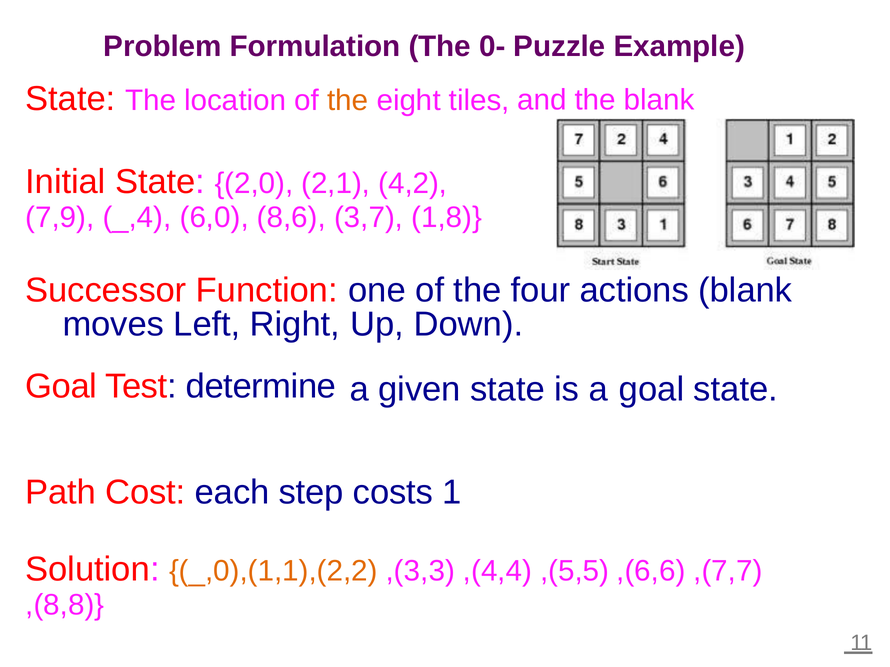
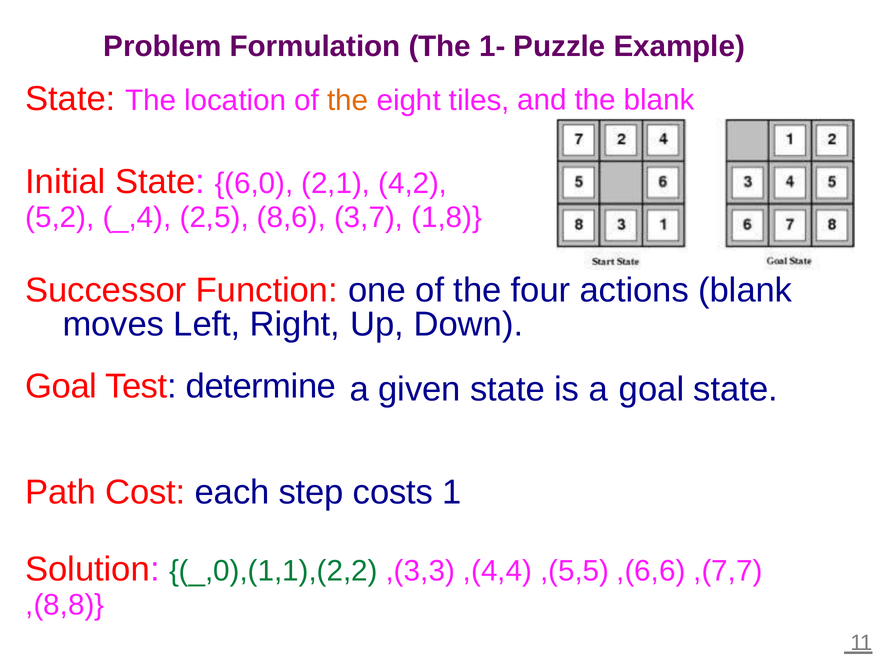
0-: 0- -> 1-
2,0: 2,0 -> 6,0
7,9: 7,9 -> 5,2
6,0: 6,0 -> 2,5
_,0),(1,1),(2,2 colour: orange -> green
